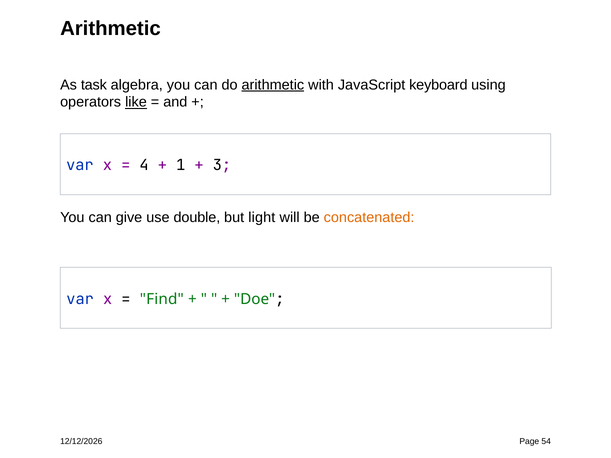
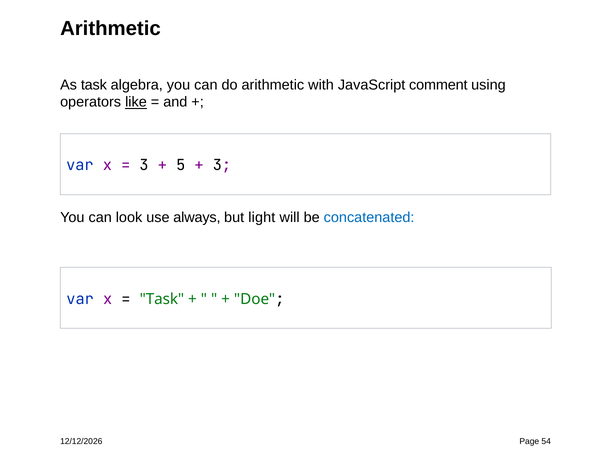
arithmetic at (273, 85) underline: present -> none
keyboard: keyboard -> comment
4 at (144, 165): 4 -> 3
1: 1 -> 5
give: give -> look
double: double -> always
concatenated colour: orange -> blue
Find at (162, 299): Find -> Task
